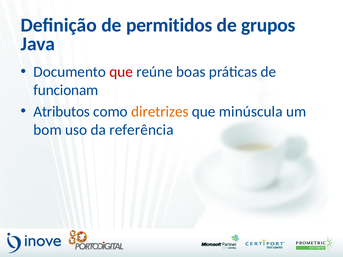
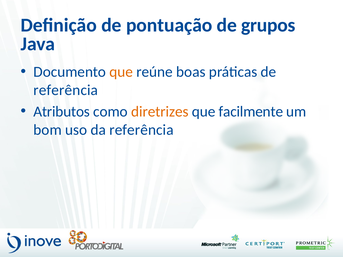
permitidos: permitidos -> pontuação
que at (121, 72) colour: red -> orange
funcionam at (66, 90): funcionam -> referência
minúscula: minúscula -> facilmente
